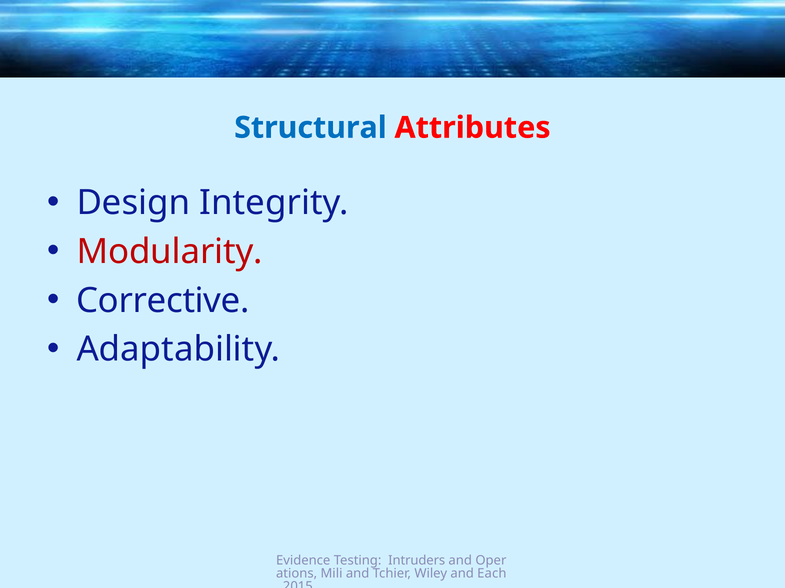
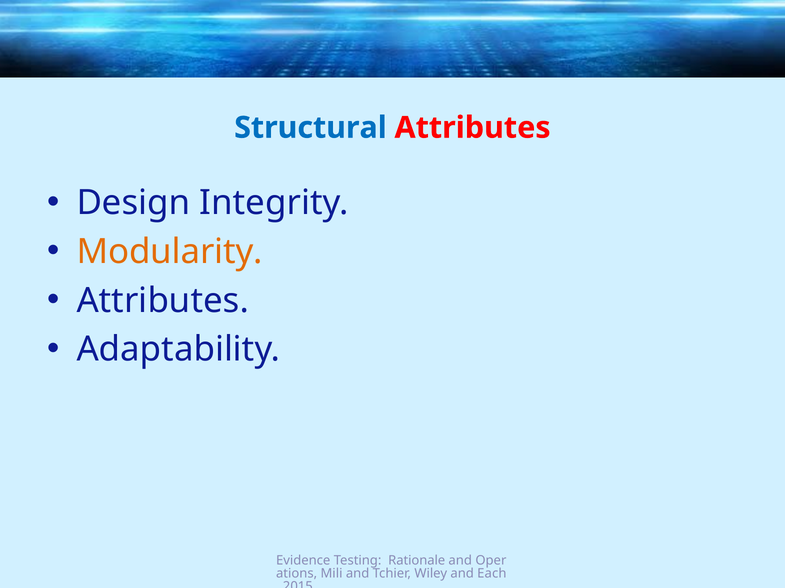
Modularity colour: red -> orange
Corrective at (163, 301): Corrective -> Attributes
Intruders: Intruders -> Rationale
